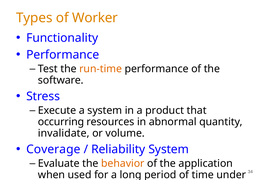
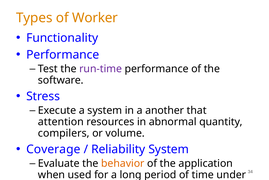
run-time colour: orange -> purple
product: product -> another
occurring: occurring -> attention
invalidate: invalidate -> compilers
